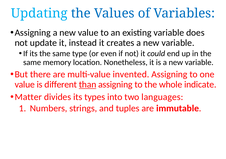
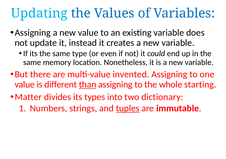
indicate: indicate -> starting
languages: languages -> dictionary
tuples underline: none -> present
